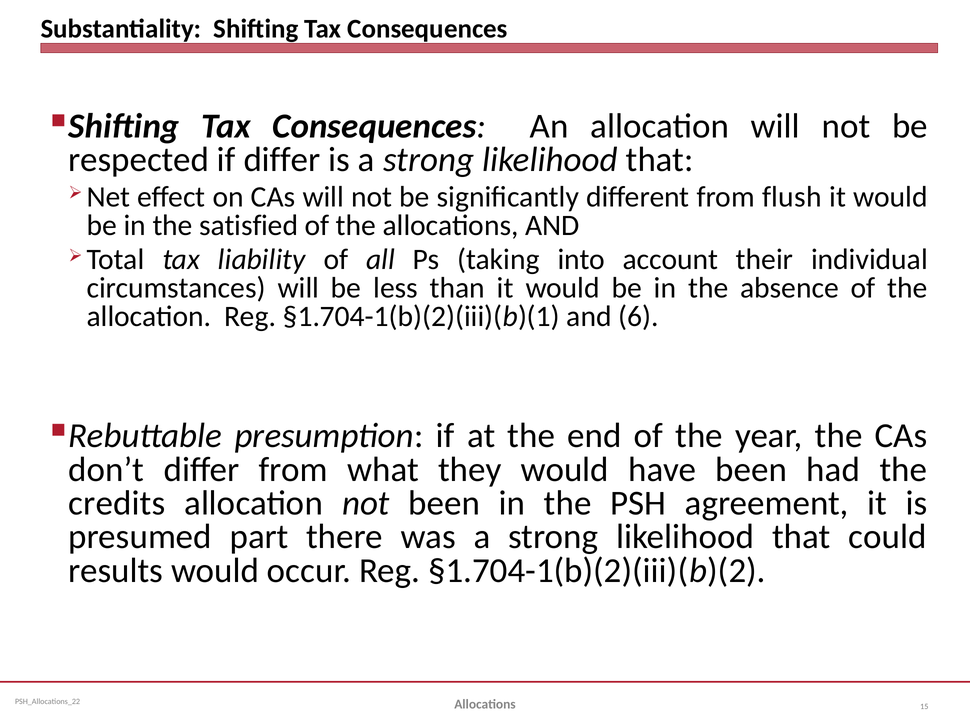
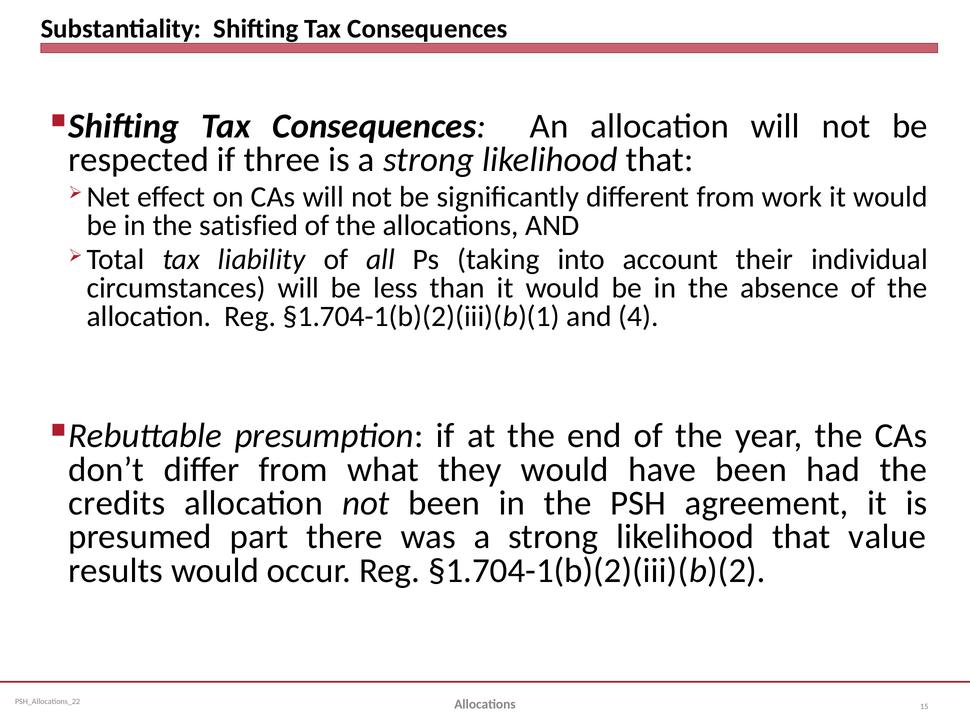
if differ: differ -> three
flush: flush -> work
6: 6 -> 4
could: could -> value
